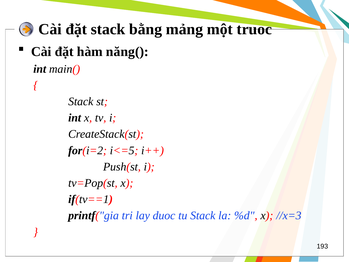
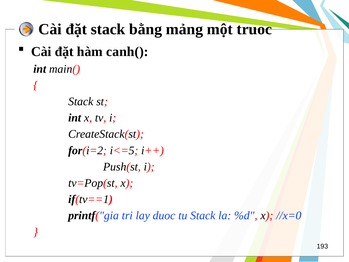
năng(: năng( -> canh(
//x=3: //x=3 -> //x=0
